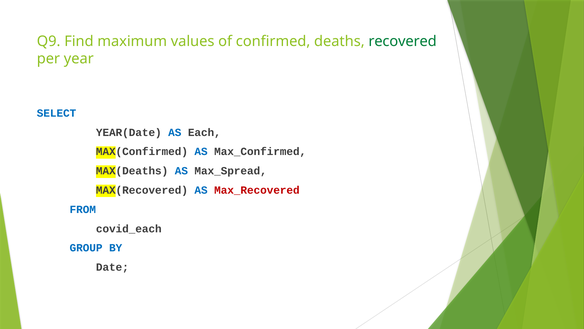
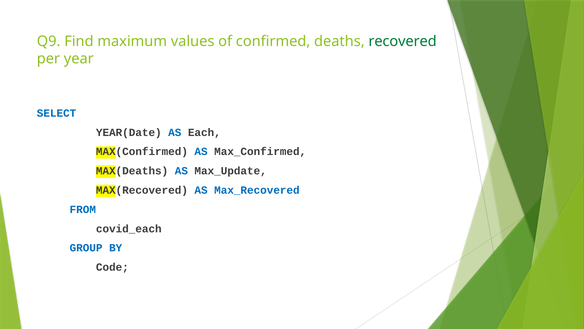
Max_Spread: Max_Spread -> Max_Update
Max_Recovered colour: red -> blue
Date: Date -> Code
